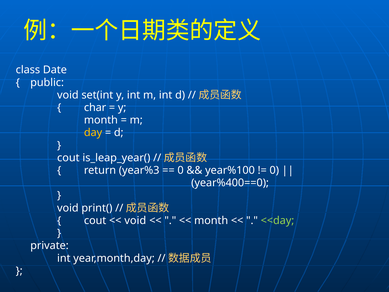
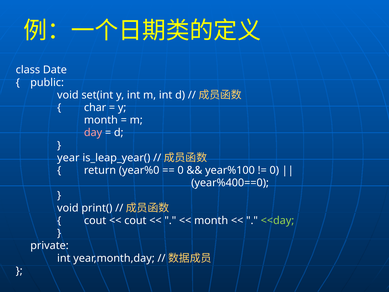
day colour: yellow -> pink
cout at (68, 158): cout -> year
year%3: year%3 -> year%0
void at (135, 220): void -> cout
